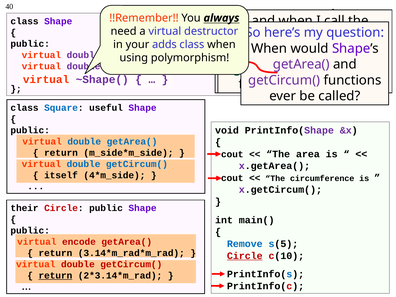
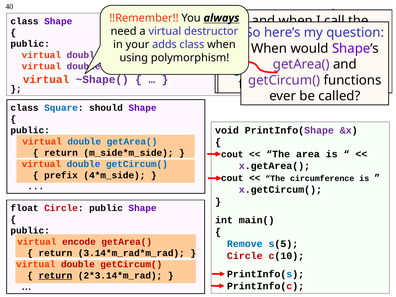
useful: useful -> should
itself: itself -> prefix
their: their -> float
Circle at (245, 256) underline: present -> none
